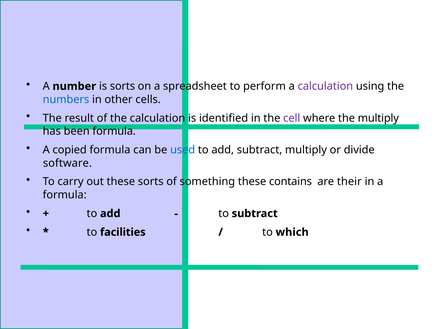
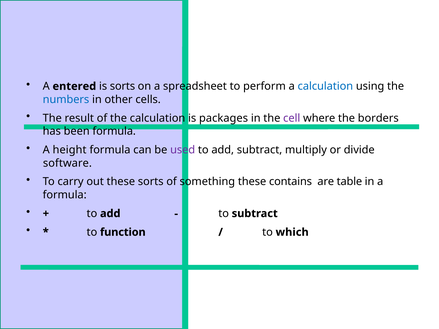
number: number -> entered
calculation at (325, 86) colour: purple -> blue
identified: identified -> packages
the multiply: multiply -> borders
copied: copied -> height
used colour: blue -> purple
their: their -> table
facilities: facilities -> function
